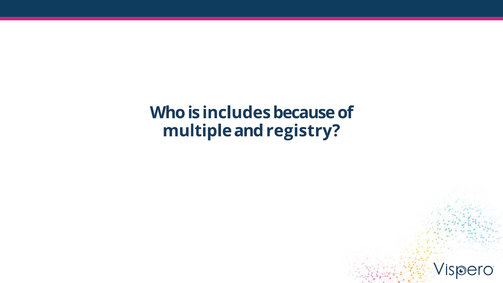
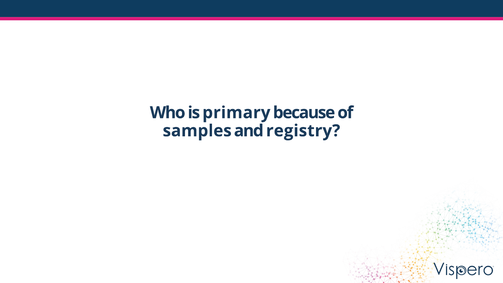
includes: includes -> primary
multiple: multiple -> samples
